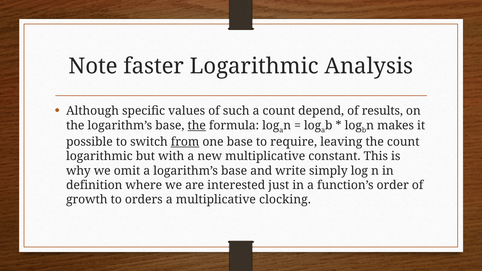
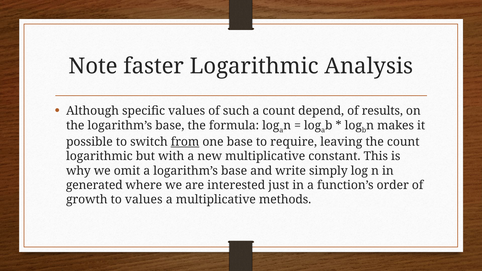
the at (197, 125) underline: present -> none
definition: definition -> generated
to orders: orders -> values
clocking: clocking -> methods
